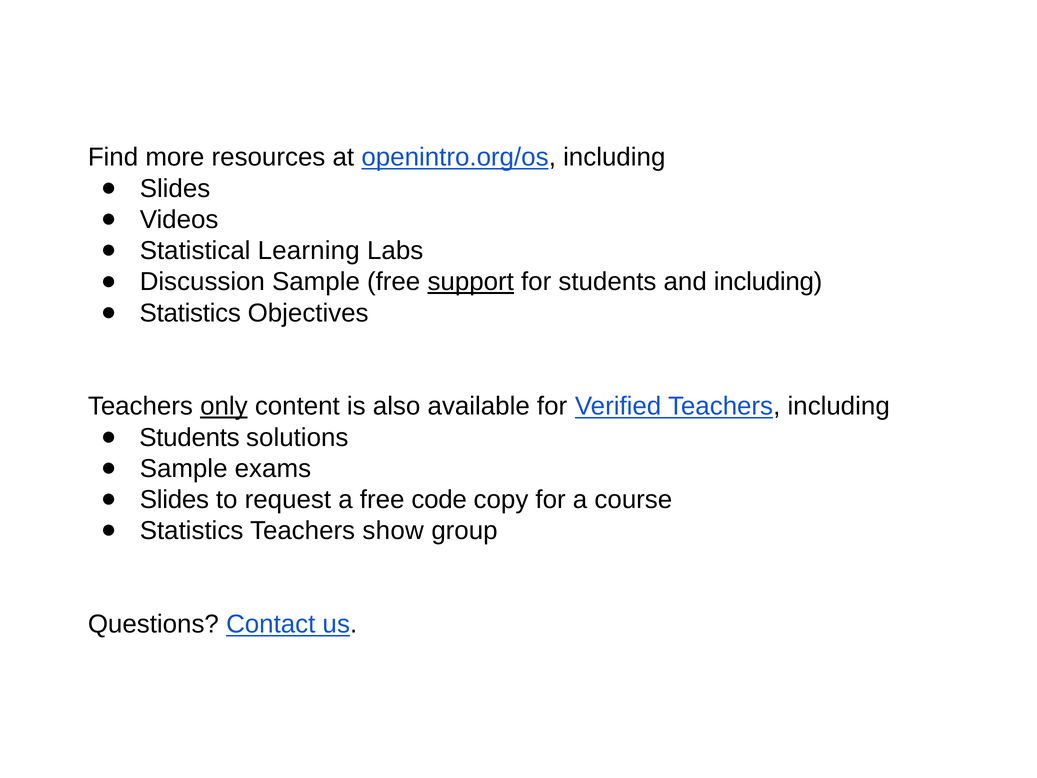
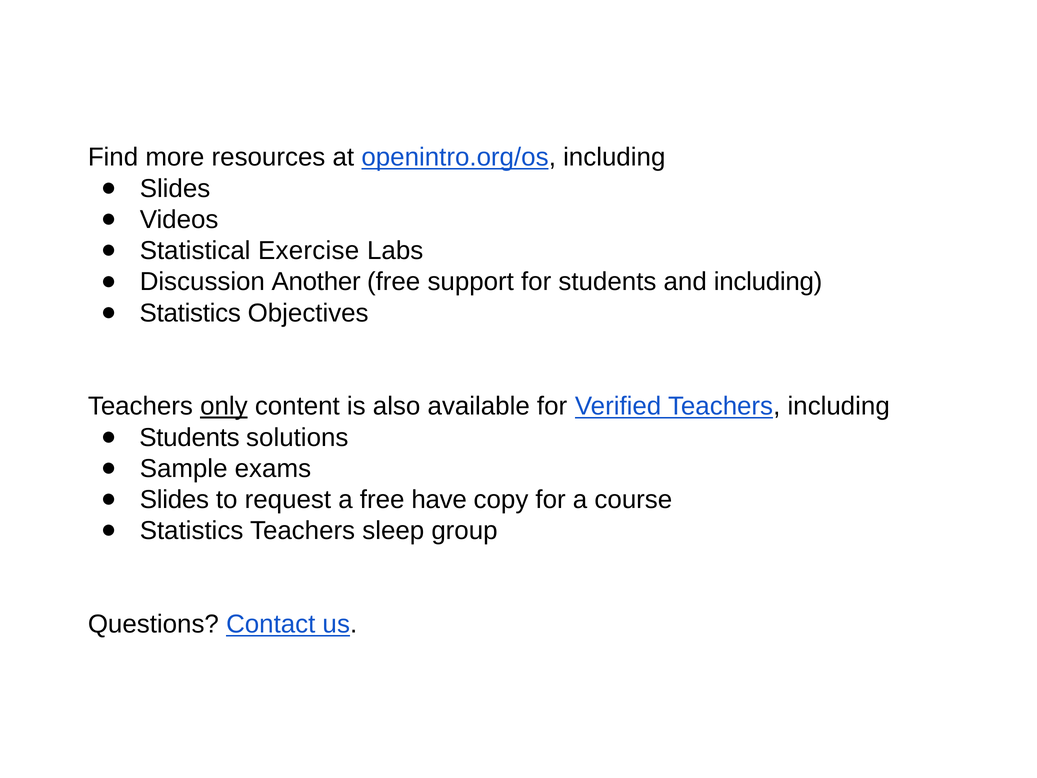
Learning: Learning -> Exercise
Discussion Sample: Sample -> Another
support underline: present -> none
code: code -> have
show: show -> sleep
